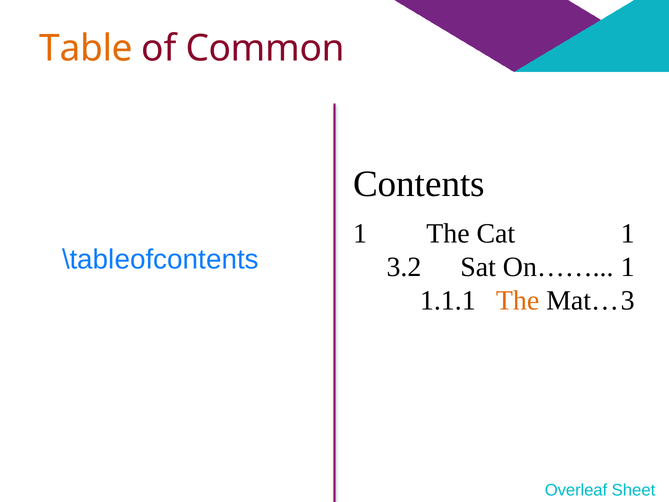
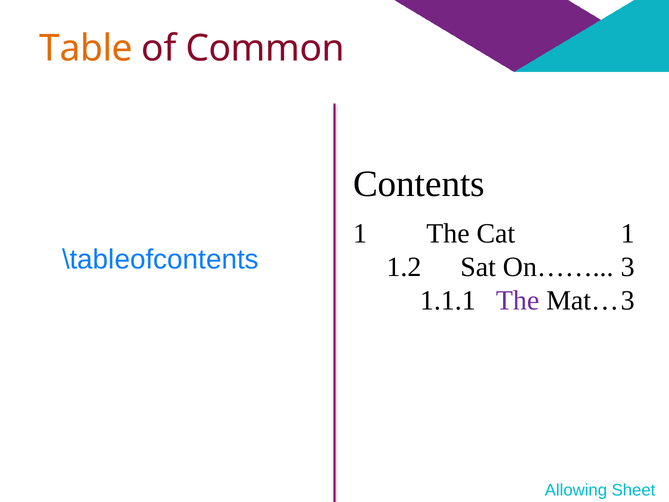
3.2: 3.2 -> 1.2
On…… 1: 1 -> 3
The at (518, 300) colour: orange -> purple
Overleaf: Overleaf -> Allowing
